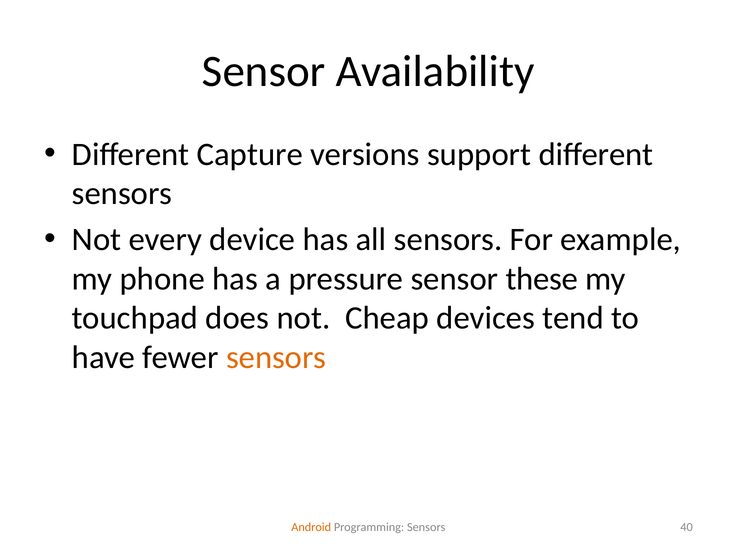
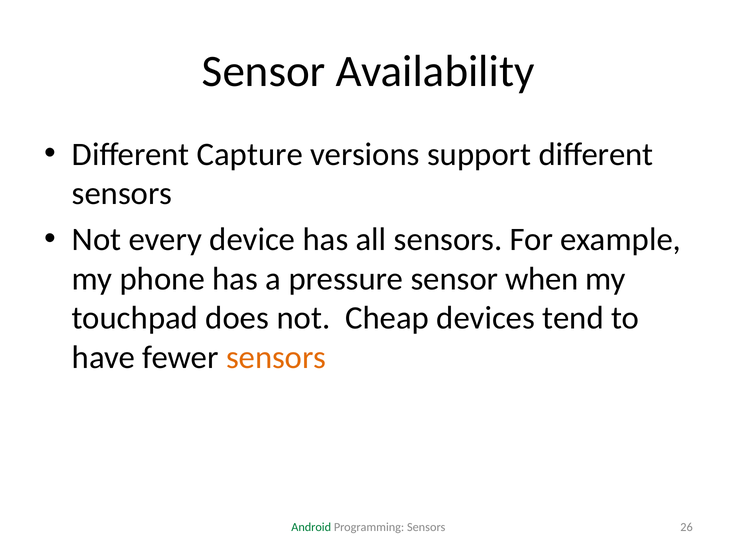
these: these -> when
Android colour: orange -> green
40: 40 -> 26
